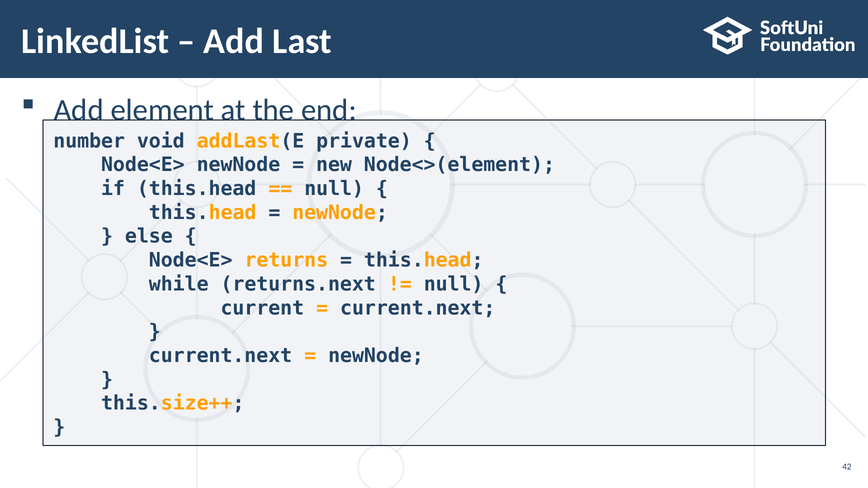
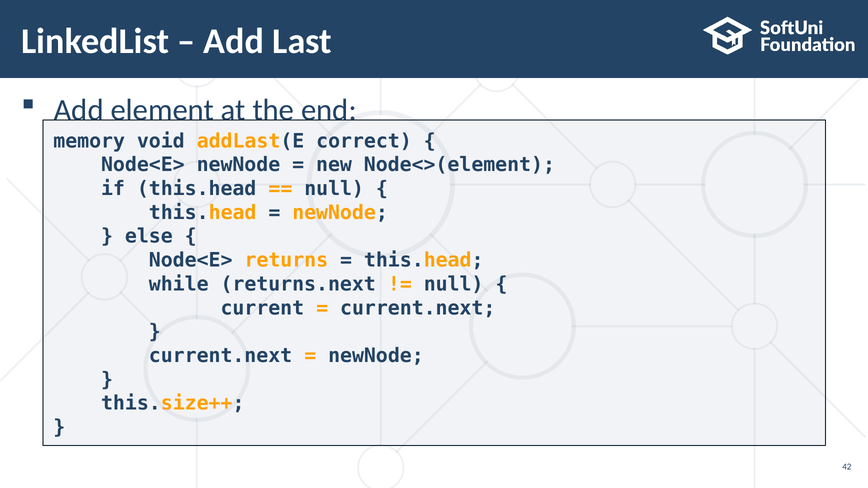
number: number -> memory
private: private -> correct
